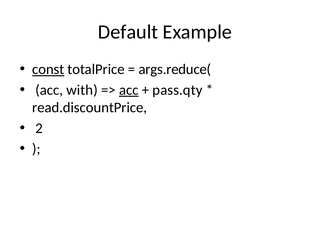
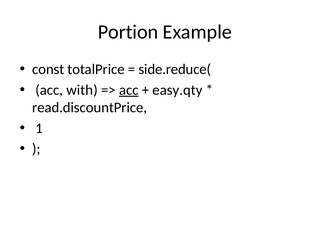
Default: Default -> Portion
const underline: present -> none
args.reduce(: args.reduce( -> side.reduce(
pass.qty: pass.qty -> easy.qty
2: 2 -> 1
